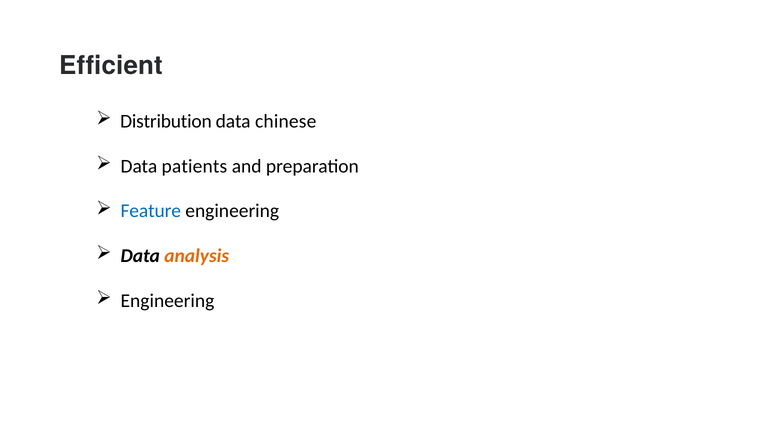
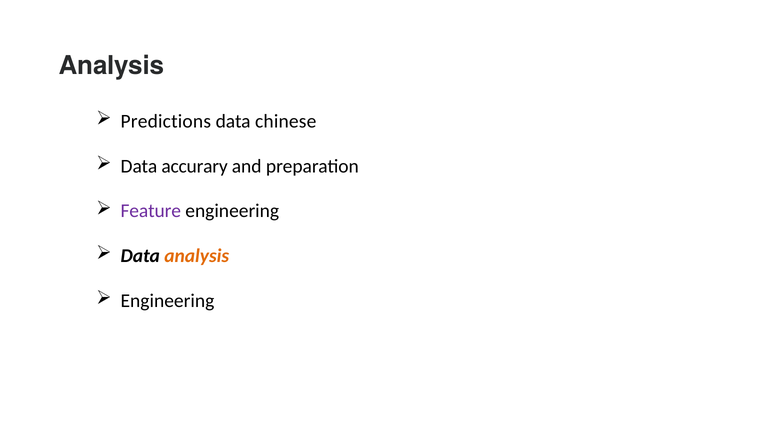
Efficient at (111, 65): Efficient -> Analysis
Distribution: Distribution -> Predictions
patients: patients -> accurary
Feature colour: blue -> purple
